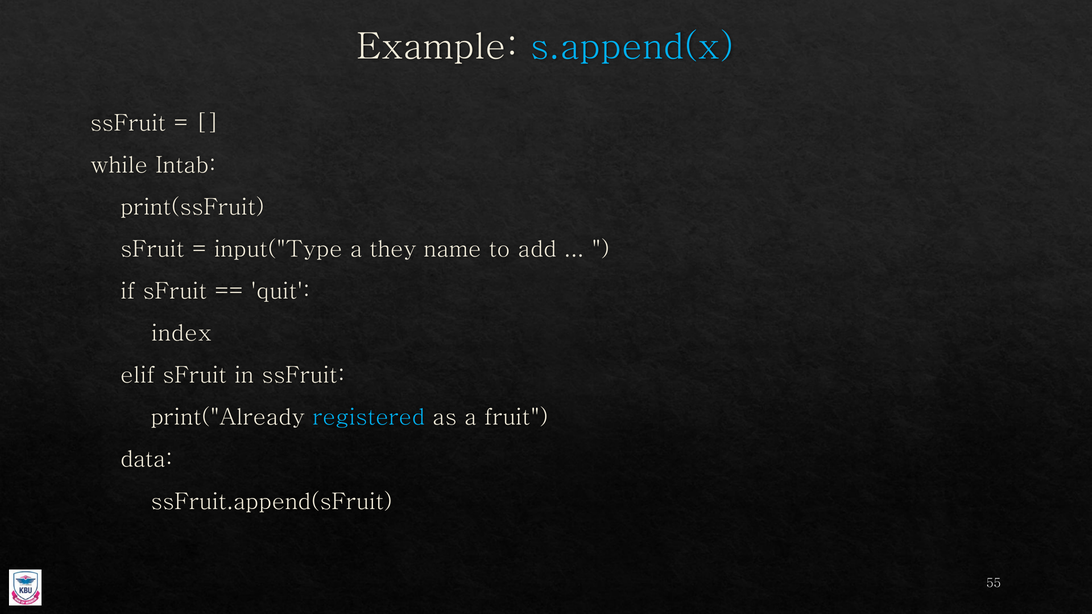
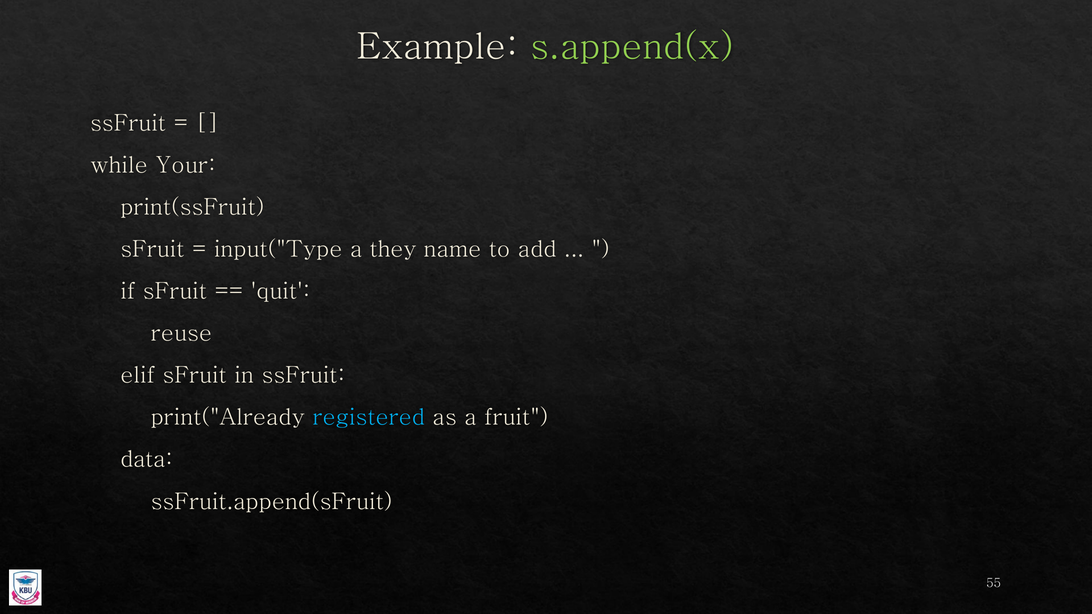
s.append(x colour: light blue -> light green
Intab: Intab -> Your
index: index -> reuse
